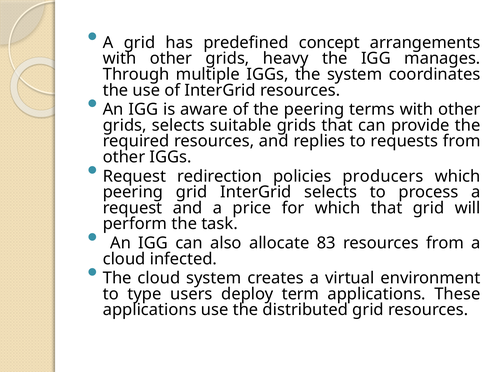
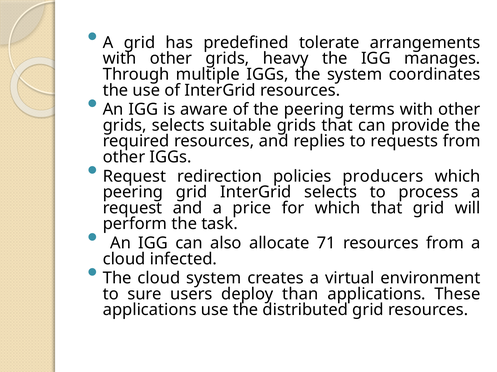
concept: concept -> tolerate
83: 83 -> 71
type: type -> sure
term: term -> than
